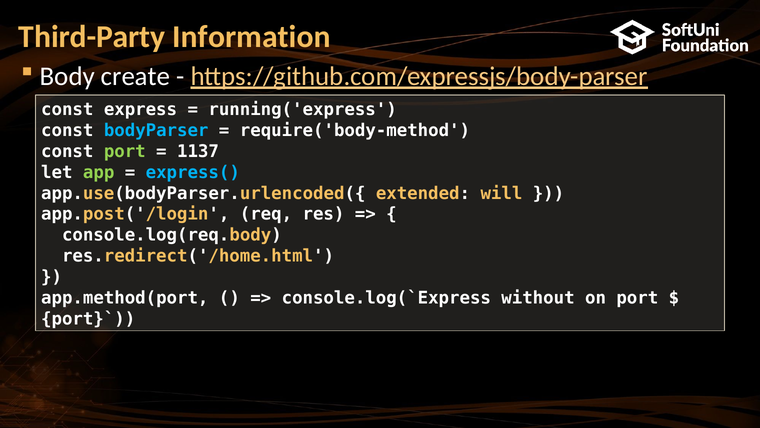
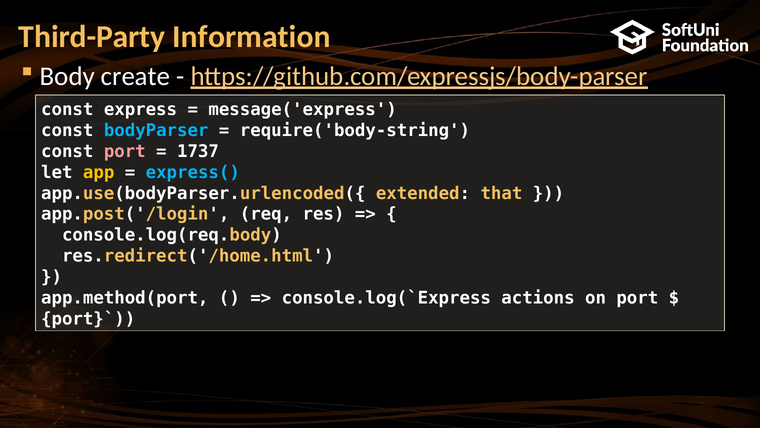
running('express: running('express -> message('express
require('body-method: require('body-method -> require('body-string
port at (125, 151) colour: light green -> pink
1137: 1137 -> 1737
app colour: light green -> yellow
will: will -> that
without: without -> actions
